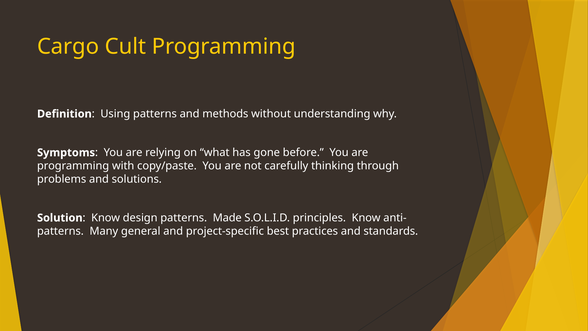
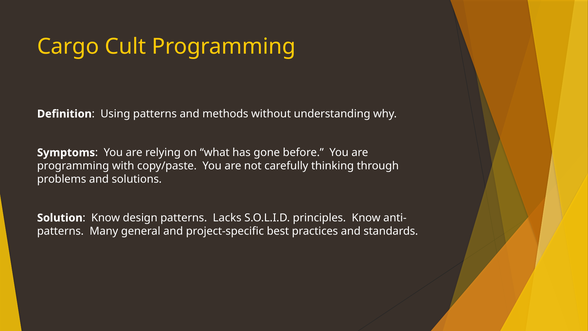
Made: Made -> Lacks
